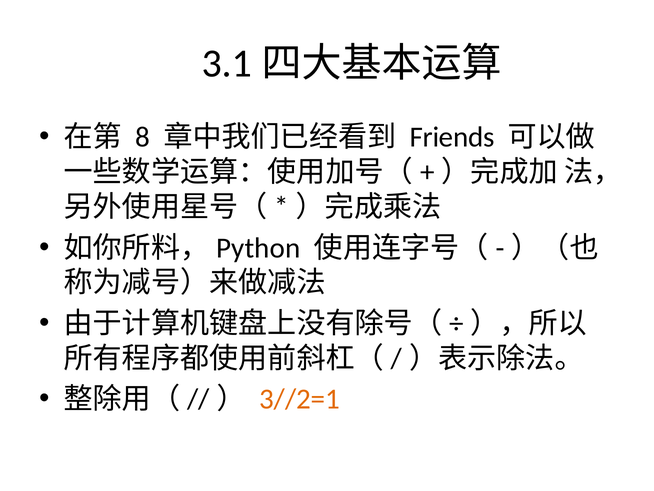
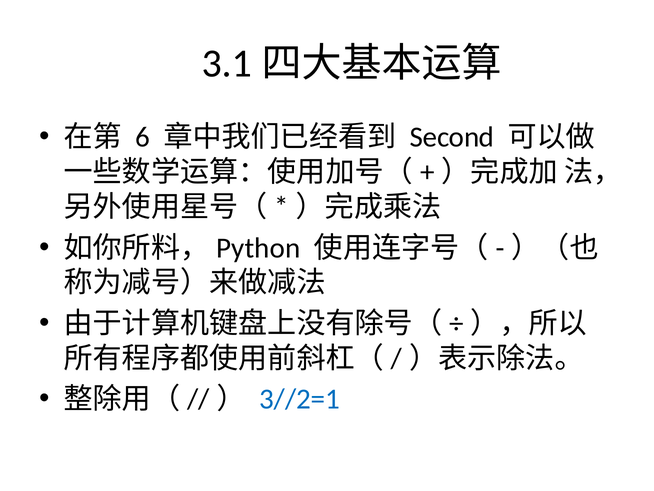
8: 8 -> 6
Friends: Friends -> Second
3//2=1 colour: orange -> blue
